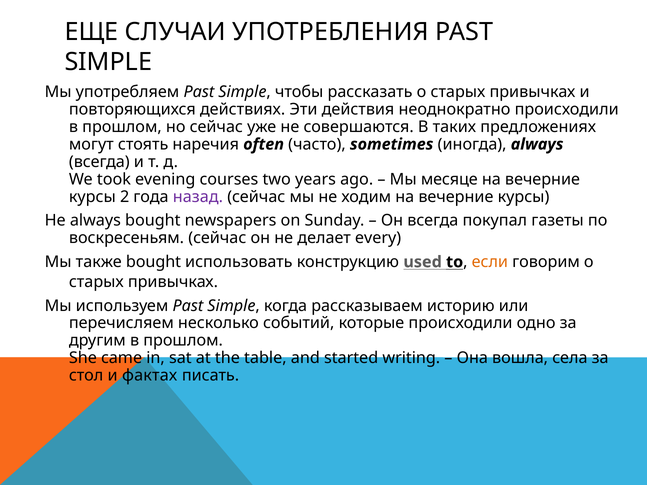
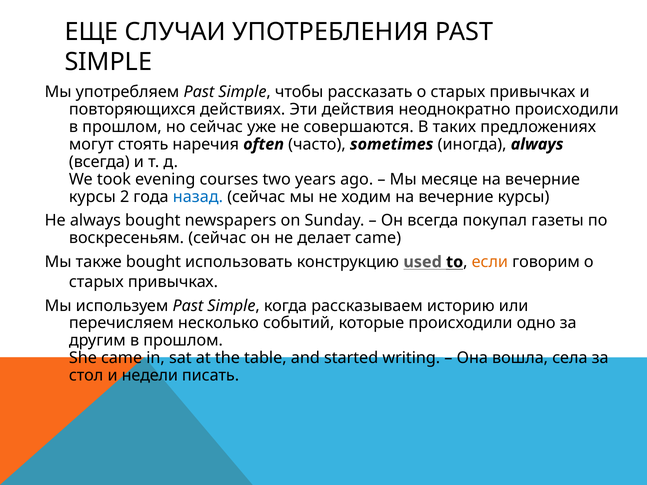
назад colour: purple -> blue
делает every: every -> came
фактах: фактах -> недели
